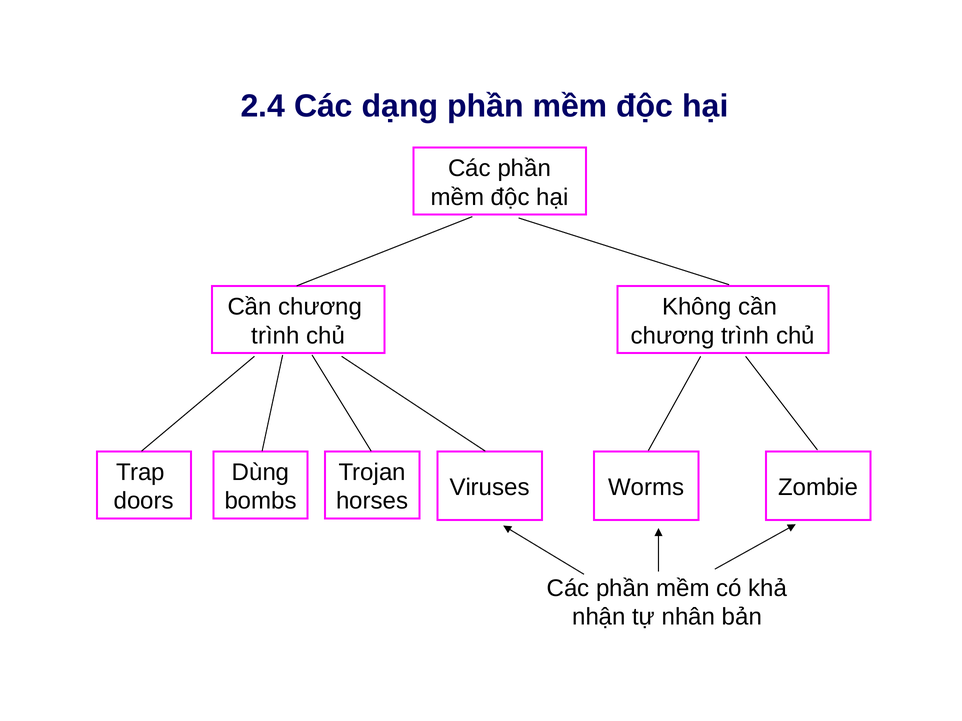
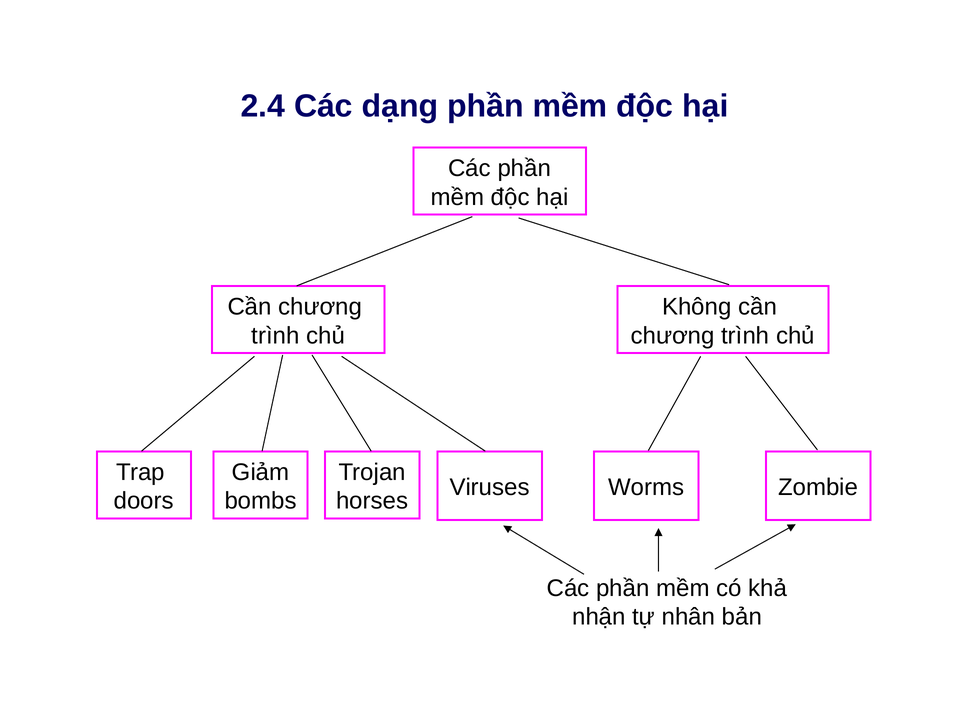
Dùng: Dùng -> Giảm
